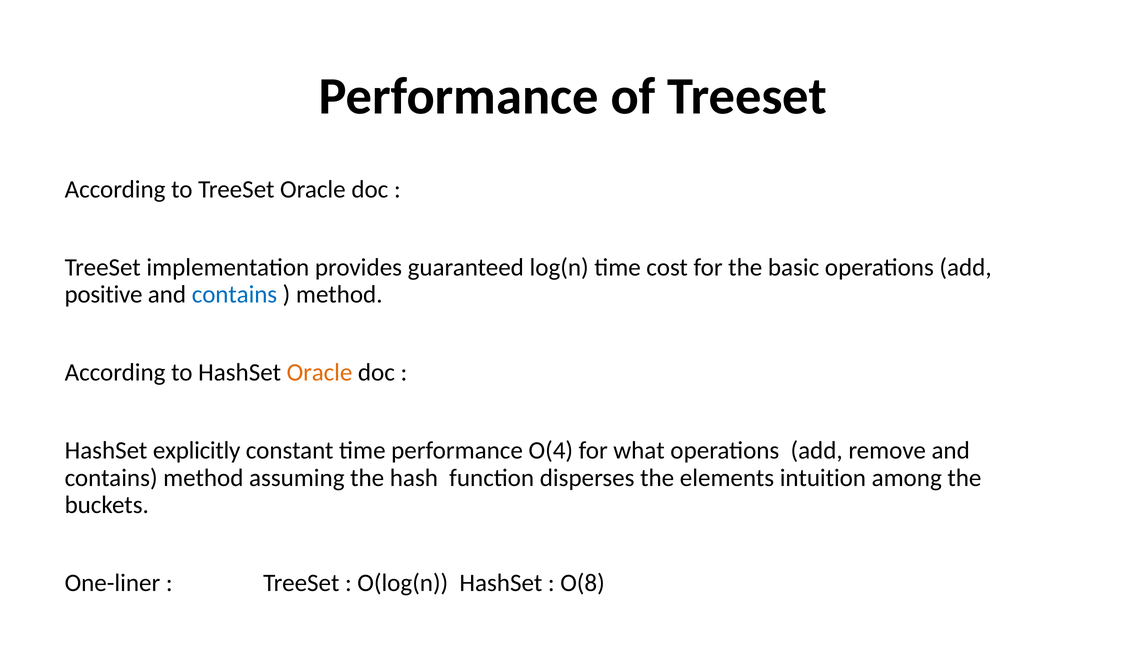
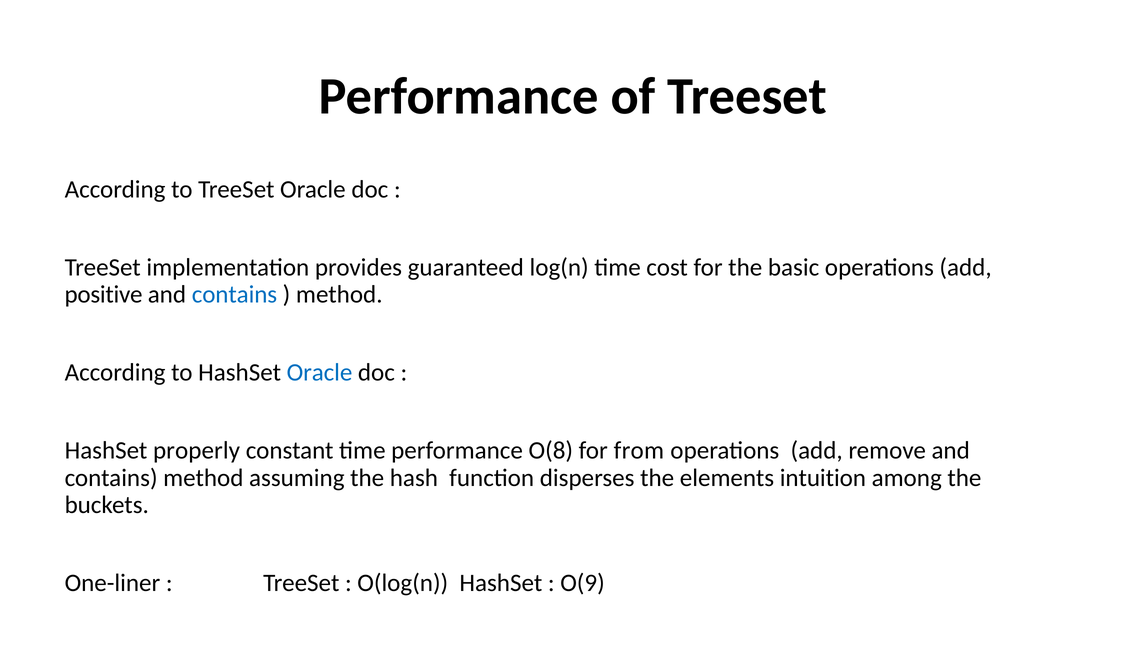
Oracle at (320, 372) colour: orange -> blue
explicitly: explicitly -> properly
O(4: O(4 -> O(8
what: what -> from
O(8: O(8 -> O(9
